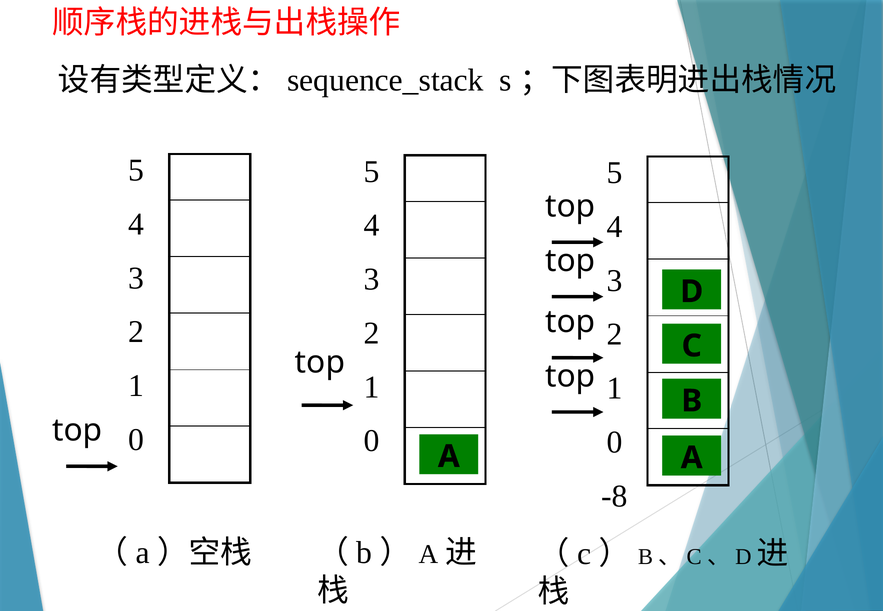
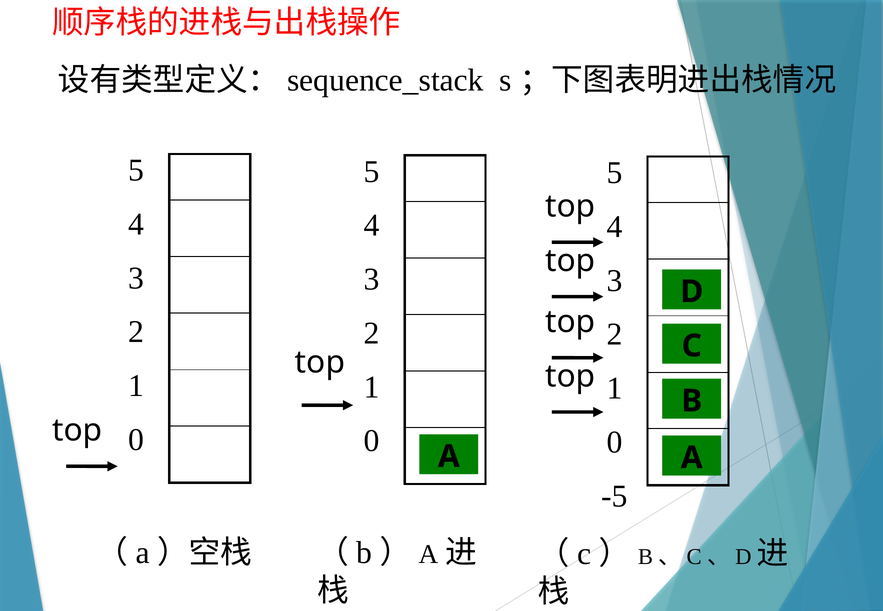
-8: -8 -> -5
